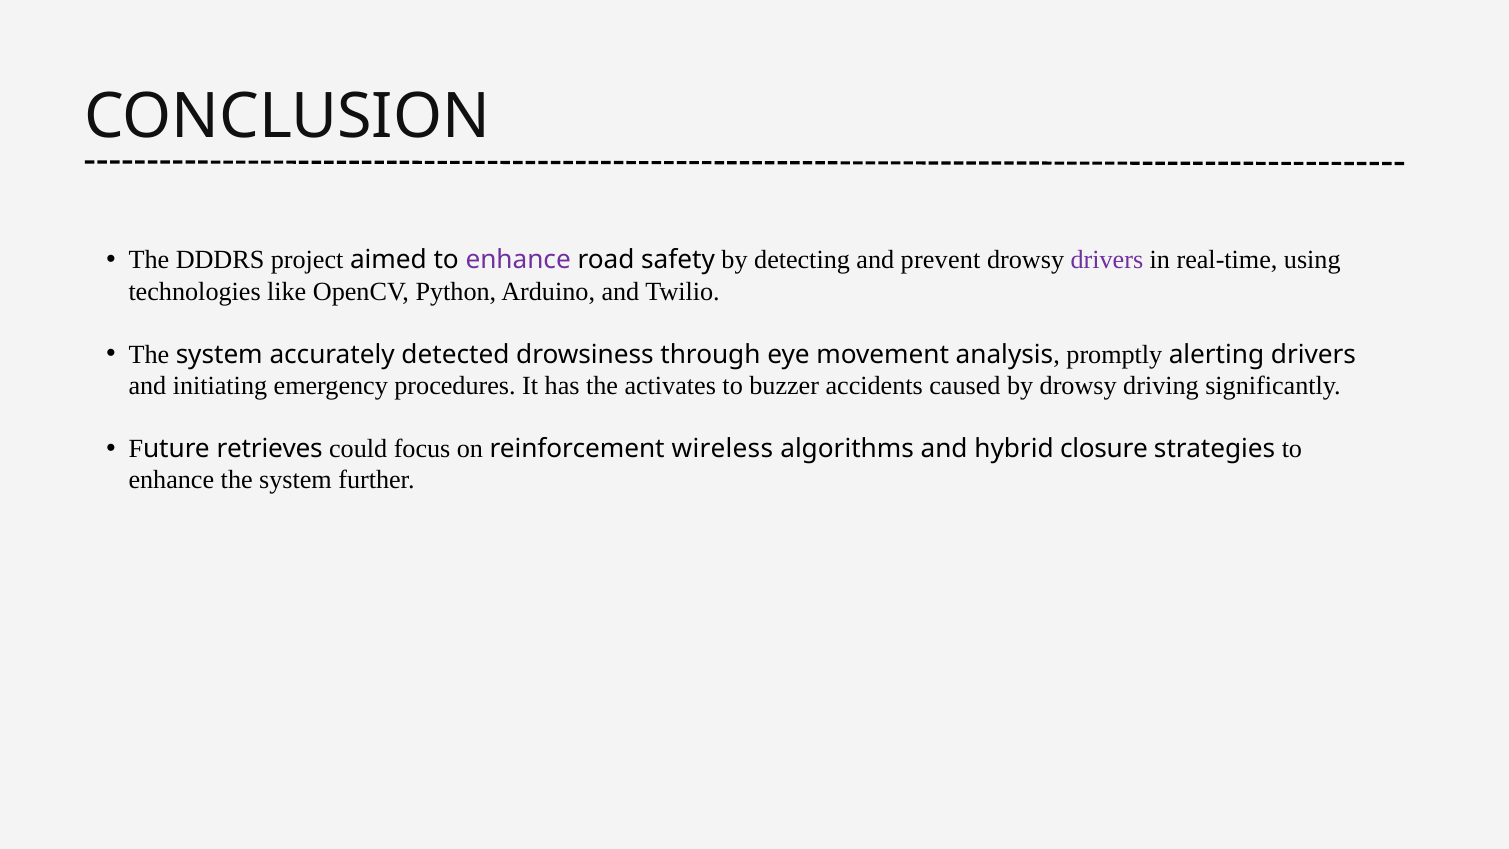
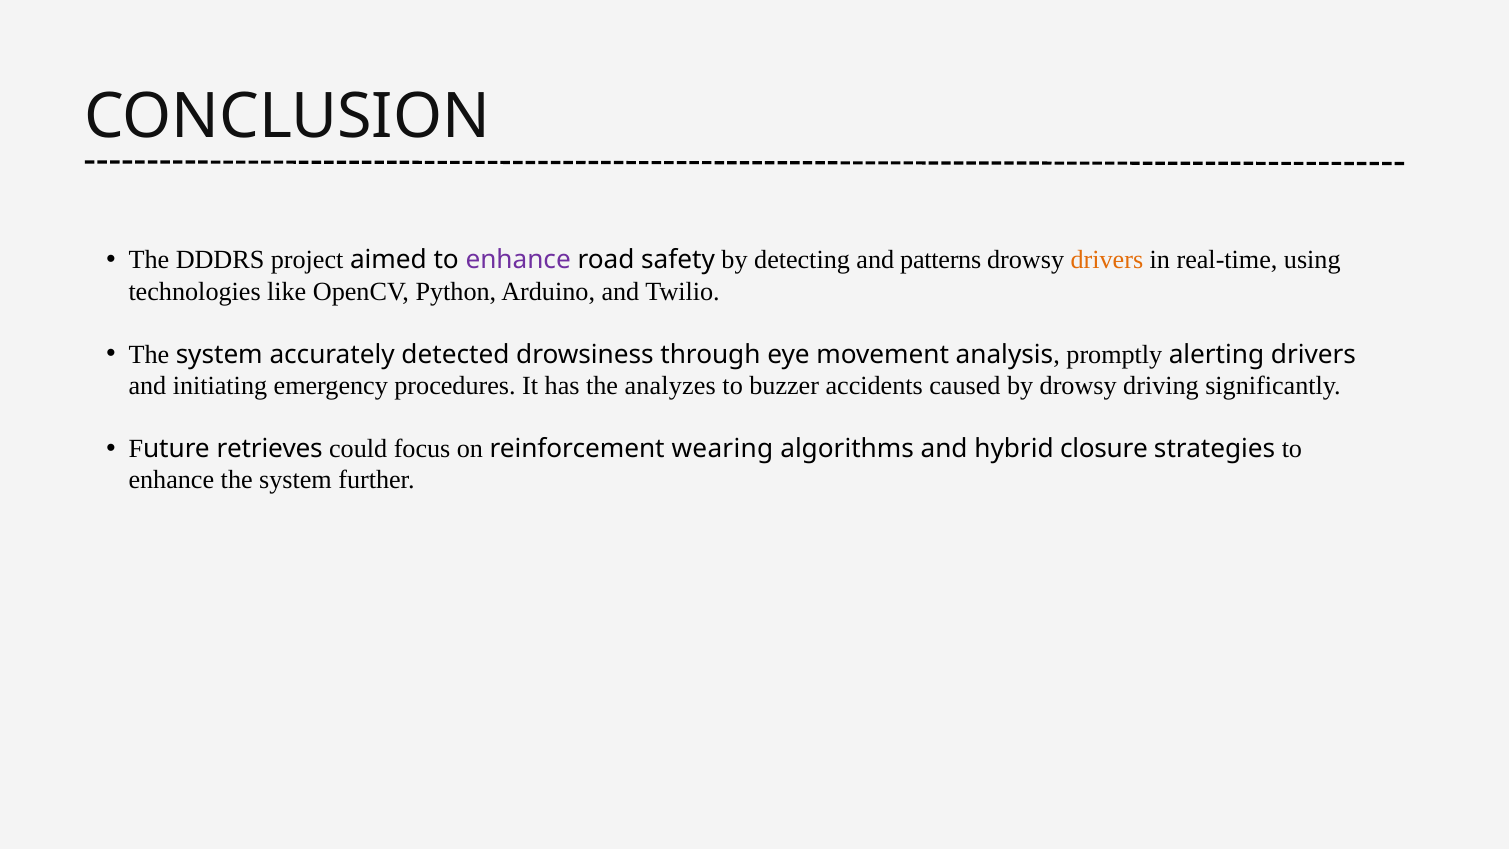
prevent: prevent -> patterns
drivers at (1107, 260) colour: purple -> orange
activates: activates -> analyzes
wireless: wireless -> wearing
